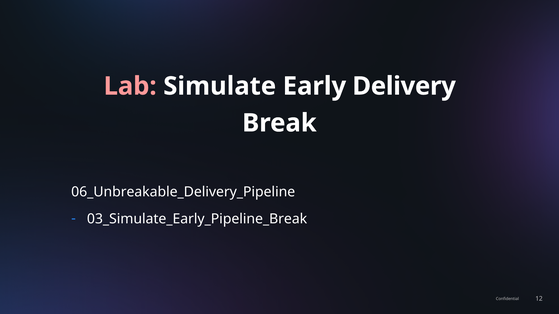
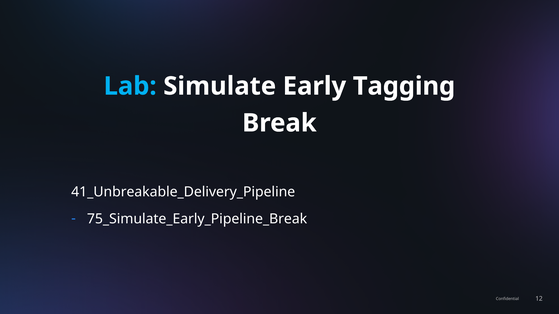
Lab colour: pink -> light blue
Delivery: Delivery -> Tagging
06_Unbreakable_Delivery_Pipeline: 06_Unbreakable_Delivery_Pipeline -> 41_Unbreakable_Delivery_Pipeline
03_Simulate_Early_Pipeline_Break: 03_Simulate_Early_Pipeline_Break -> 75_Simulate_Early_Pipeline_Break
